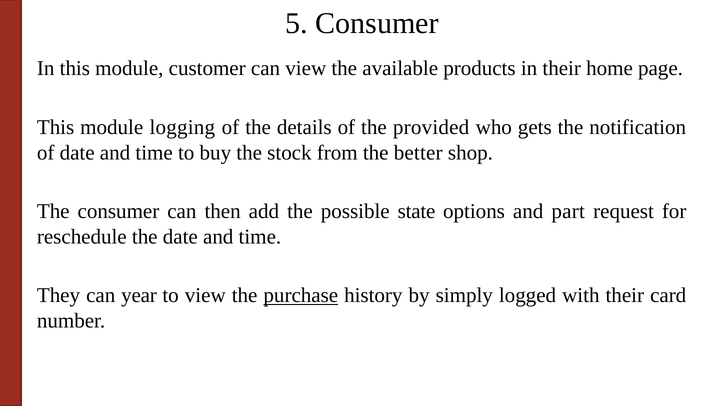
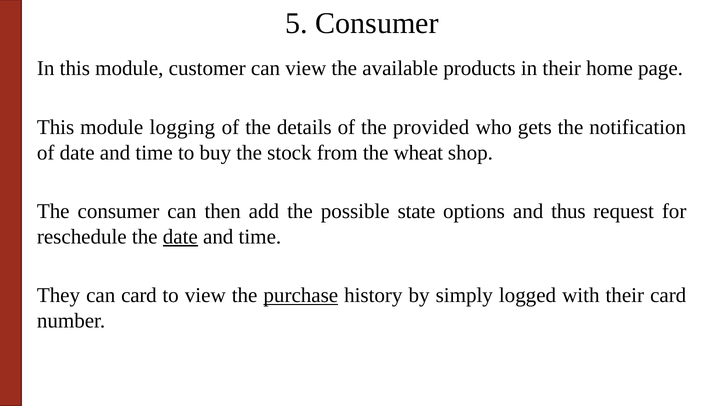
better: better -> wheat
part: part -> thus
date at (180, 237) underline: none -> present
can year: year -> card
